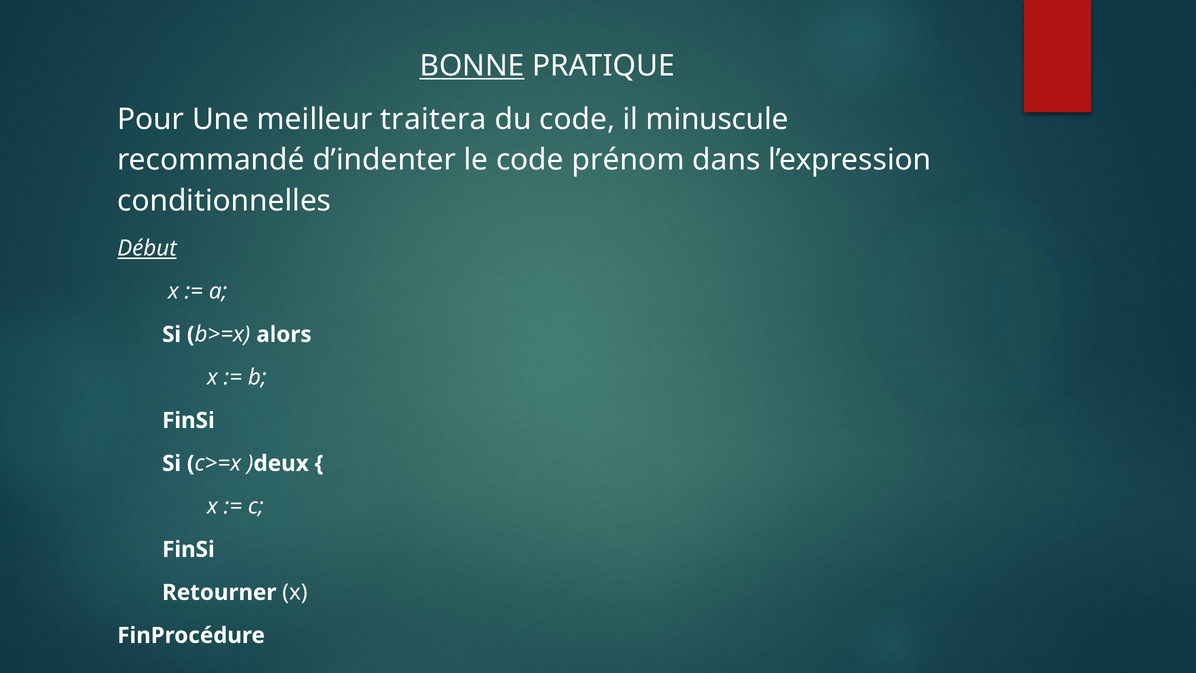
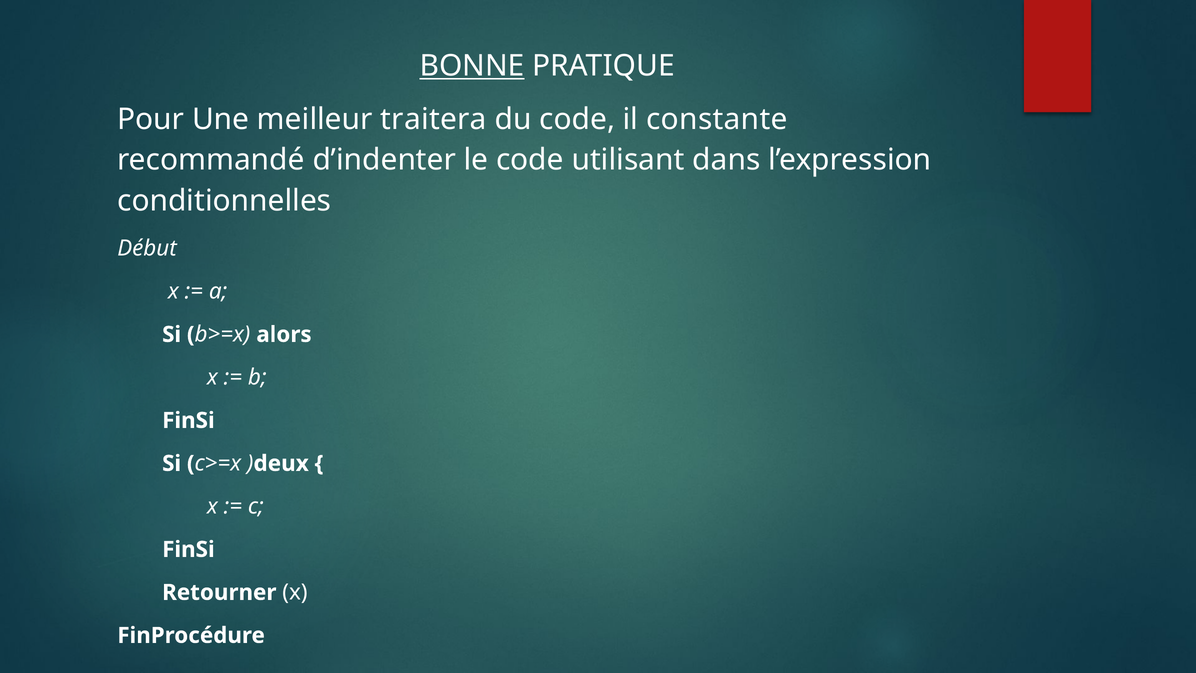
minuscule: minuscule -> constante
prénom: prénom -> utilisant
Début underline: present -> none
